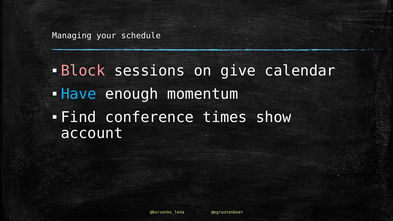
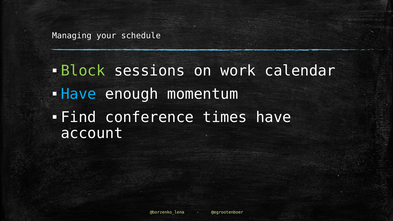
Block colour: pink -> light green
give: give -> work
times show: show -> have
